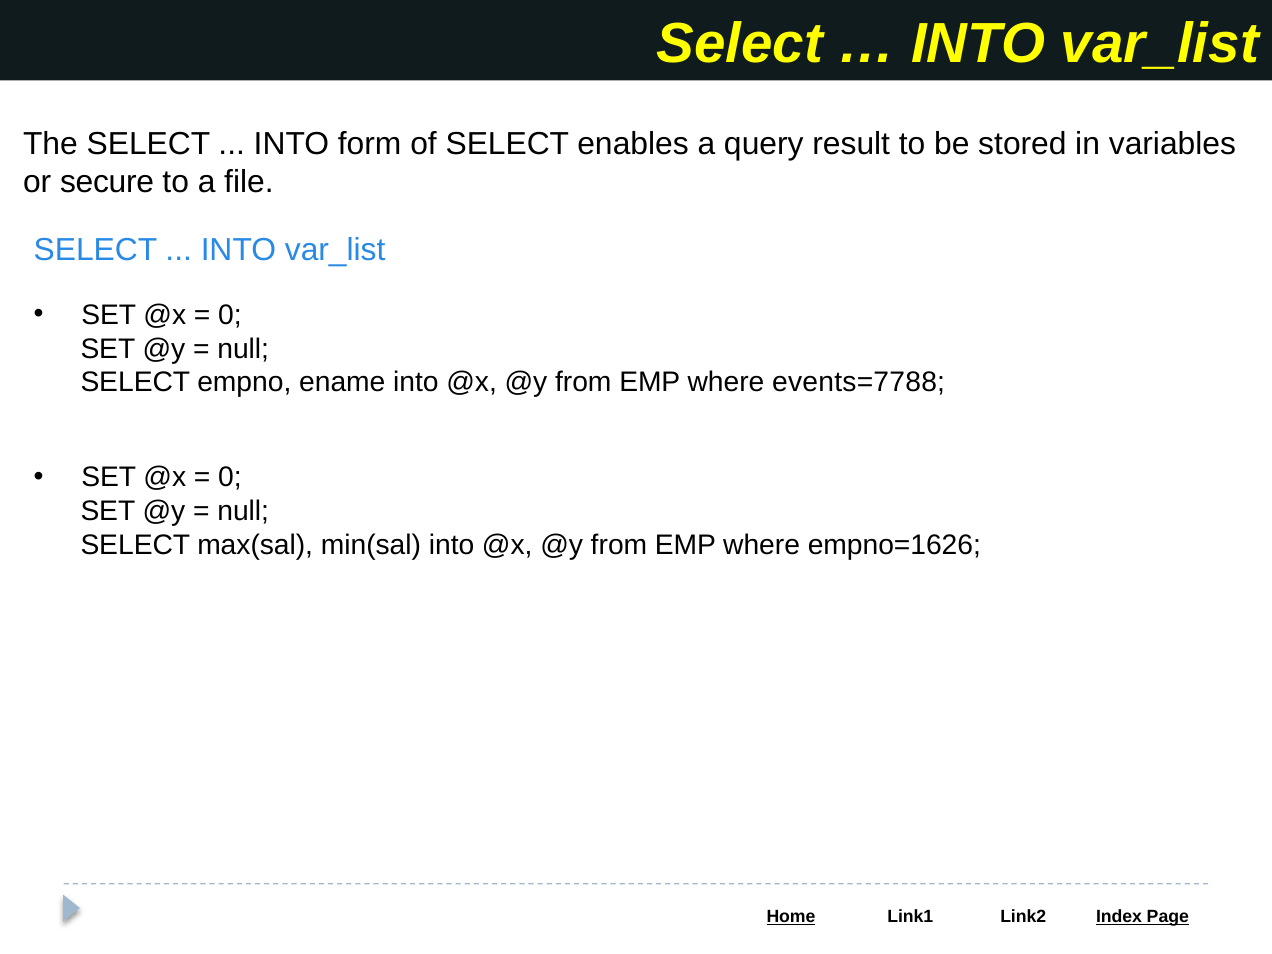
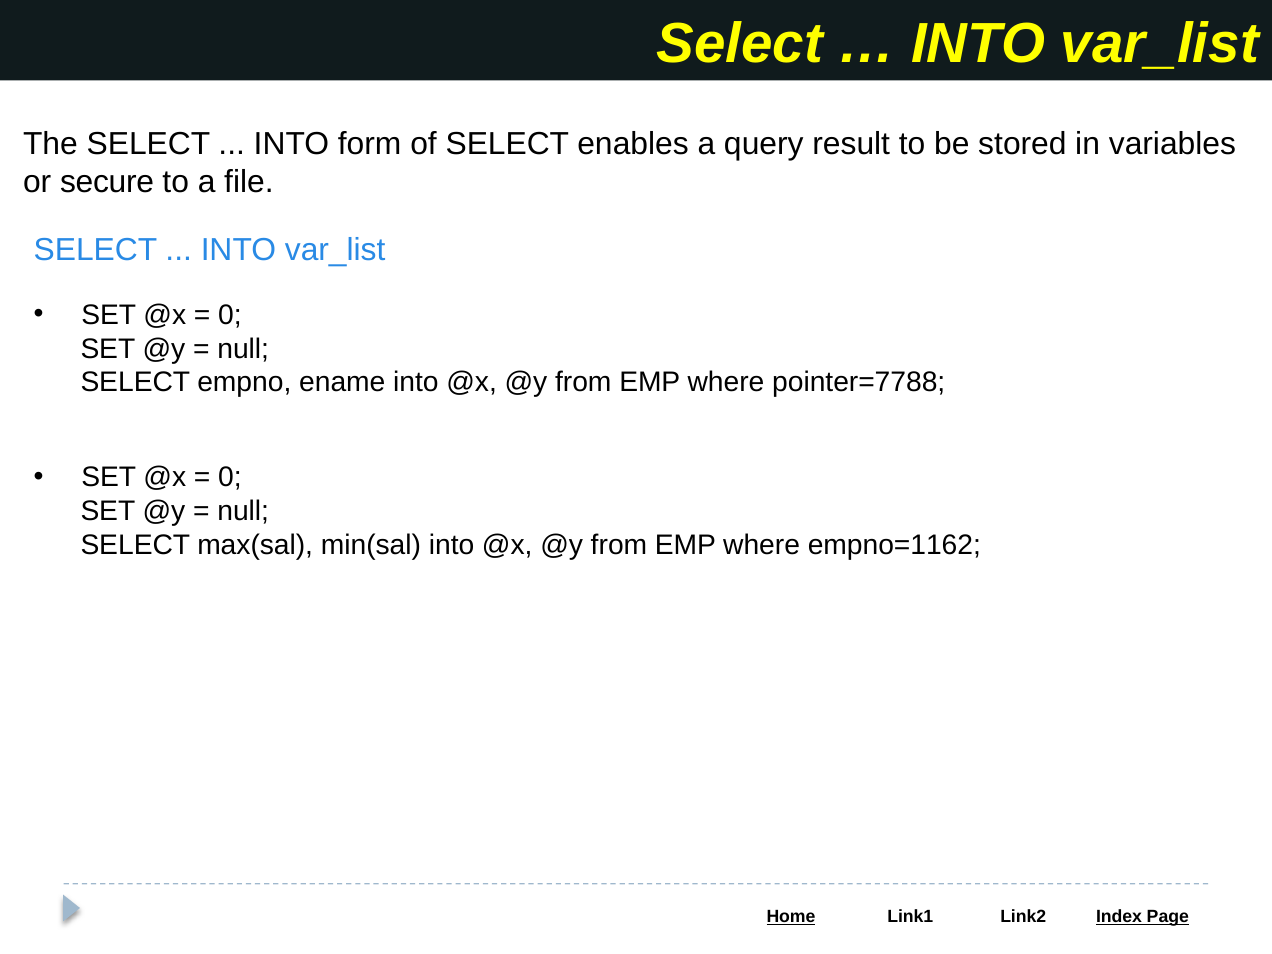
events=7788: events=7788 -> pointer=7788
empno=1626: empno=1626 -> empno=1162
